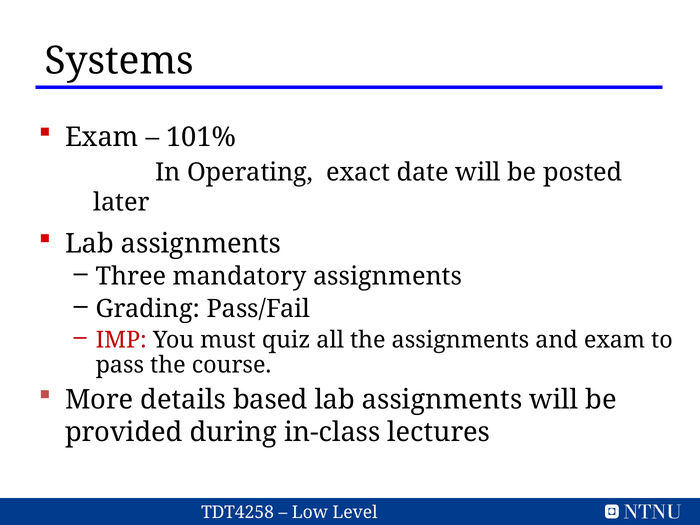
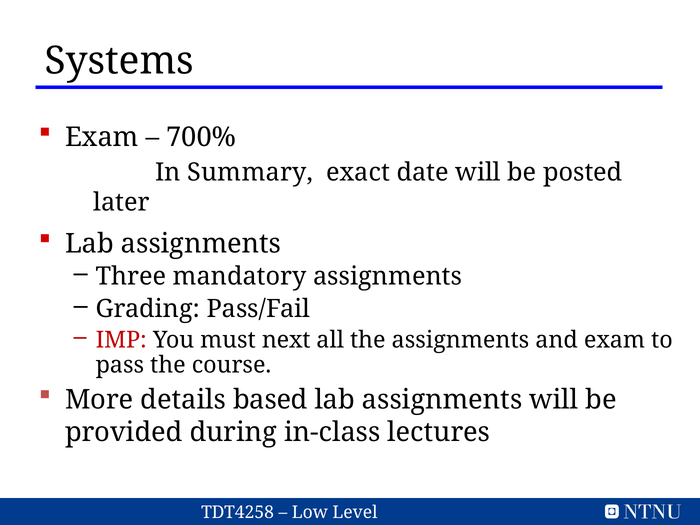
101%: 101% -> 700%
Operating: Operating -> Summary
quiz: quiz -> next
